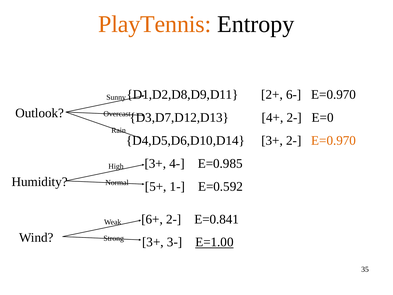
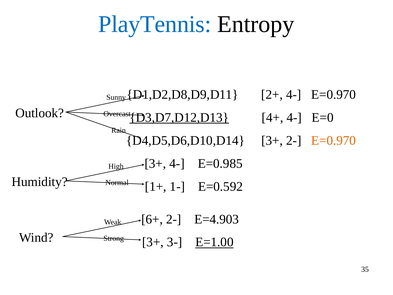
PlayTennis colour: orange -> blue
2+ 6-: 6- -> 4-
D3,D7,D12,D13 underline: none -> present
4+ 2-: 2- -> 4-
5+: 5+ -> 1+
E=0.841: E=0.841 -> E=4.903
